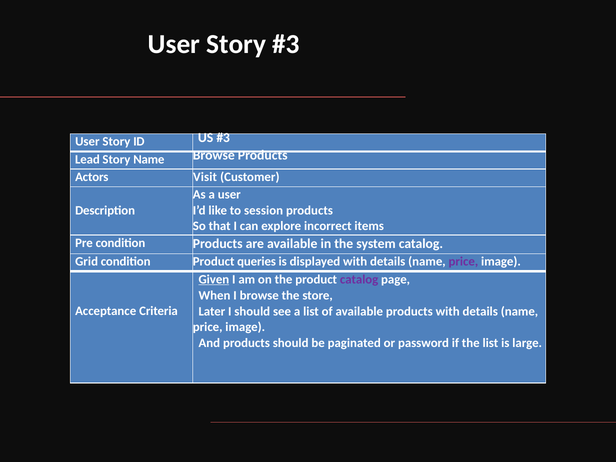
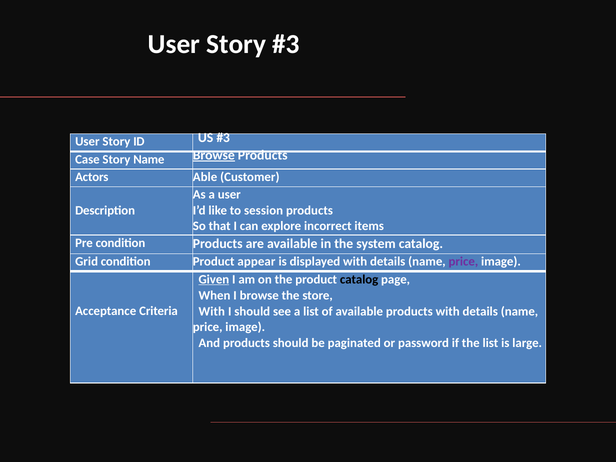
Lead: Lead -> Case
Browse at (214, 155) underline: none -> present
Visit: Visit -> Able
queries: queries -> appear
catalog at (359, 279) colour: purple -> black
Later at (212, 311): Later -> With
